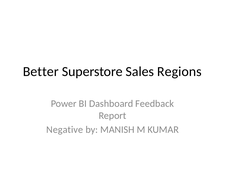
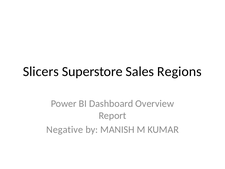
Better: Better -> Slicers
Feedback: Feedback -> Overview
